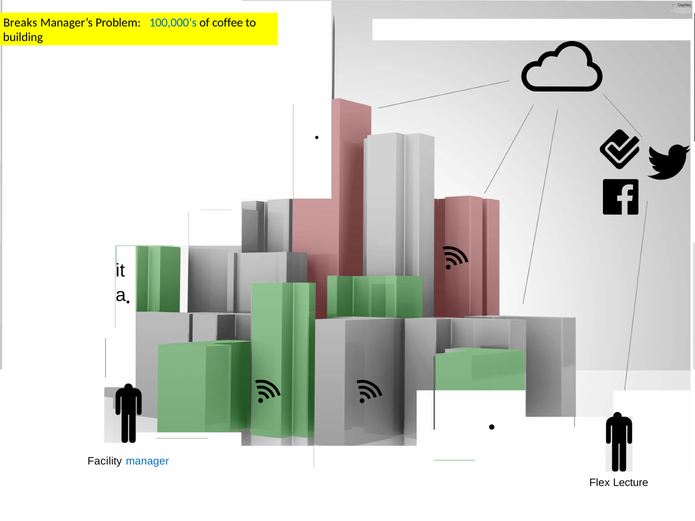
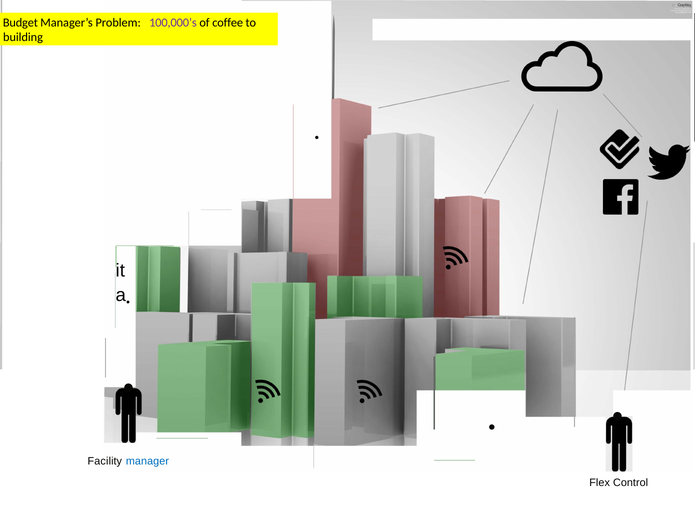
Breaks: Breaks -> Budget
100,000’s colour: blue -> purple
Lecture: Lecture -> Control
